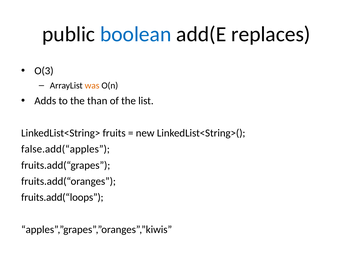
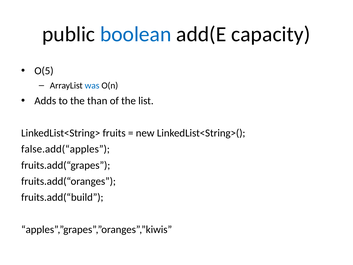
replaces: replaces -> capacity
O(3: O(3 -> O(5
was colour: orange -> blue
fruits.add(“loops: fruits.add(“loops -> fruits.add(“build
